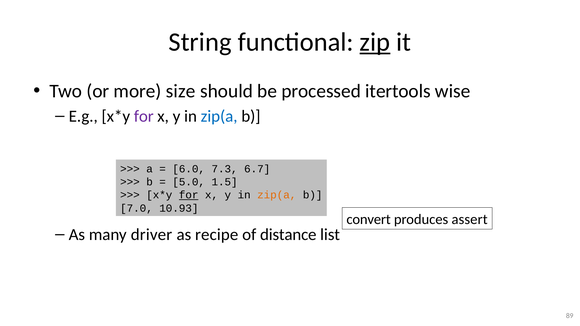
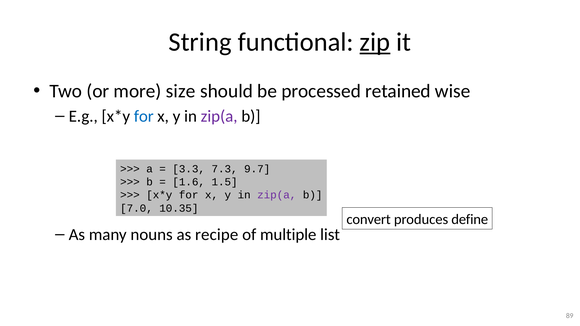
itertools: itertools -> retained
for at (144, 116) colour: purple -> blue
zip(a at (219, 116) colour: blue -> purple
6.0: 6.0 -> 3.3
6.7: 6.7 -> 9.7
5.0: 5.0 -> 1.6
for at (189, 195) underline: present -> none
zip(a at (277, 195) colour: orange -> purple
10.93: 10.93 -> 10.35
assert: assert -> define
driver: driver -> nouns
distance: distance -> multiple
